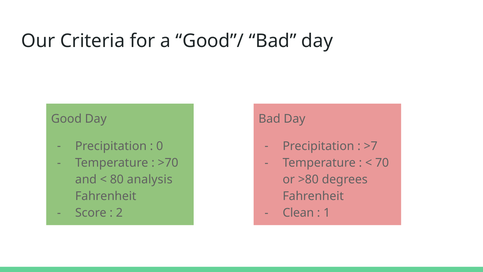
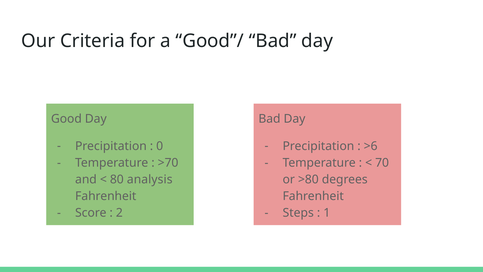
>7: >7 -> >6
Clean: Clean -> Steps
